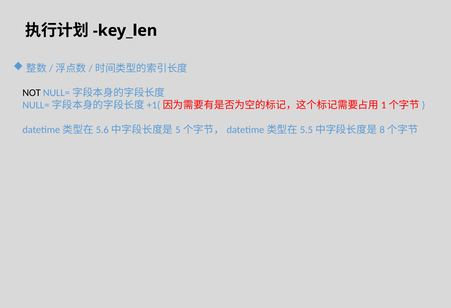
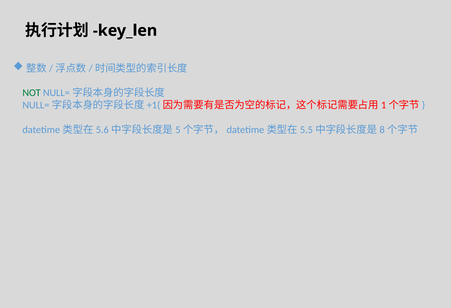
NOT colour: black -> green
